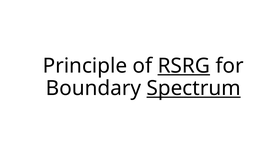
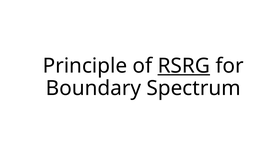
Spectrum underline: present -> none
